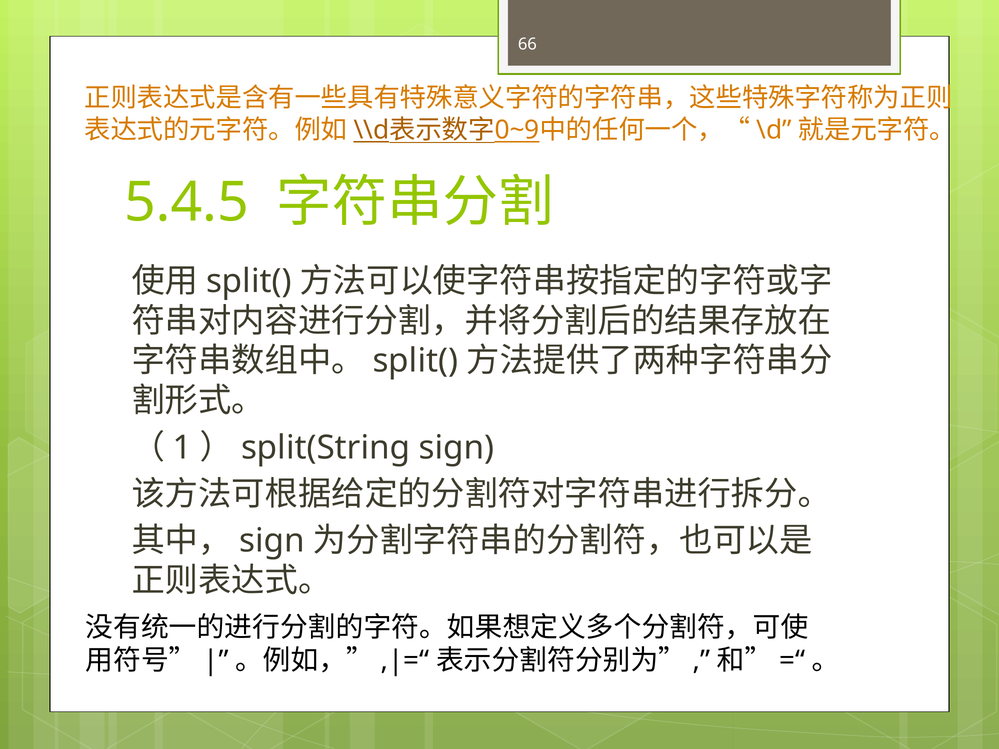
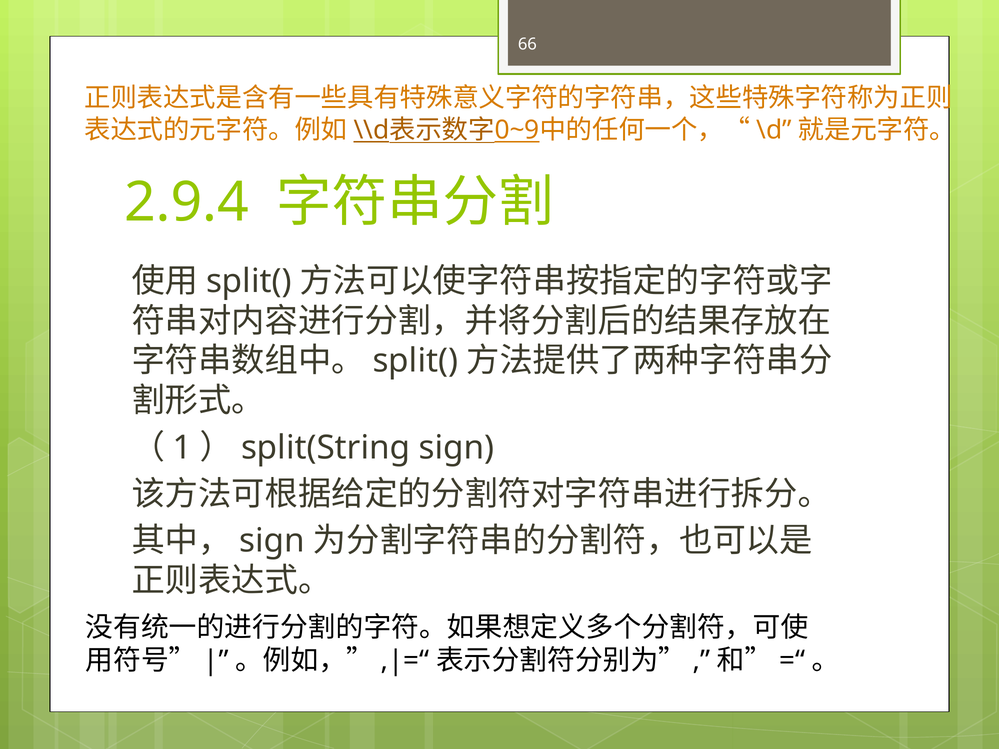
5.4.5: 5.4.5 -> 2.9.4
